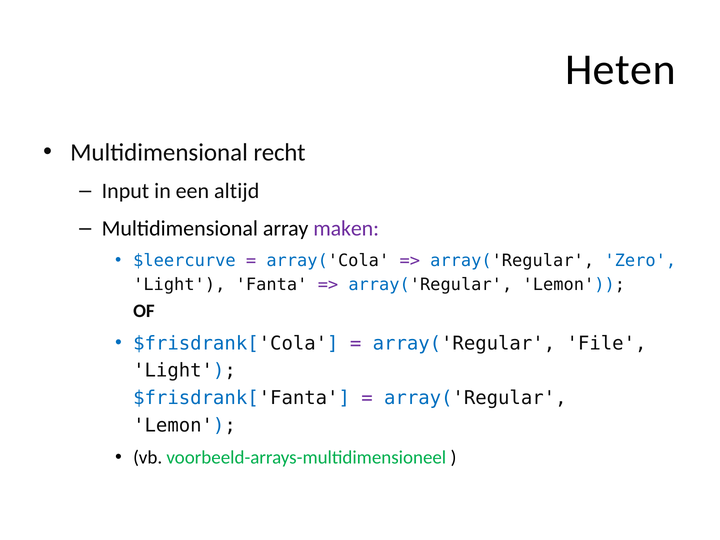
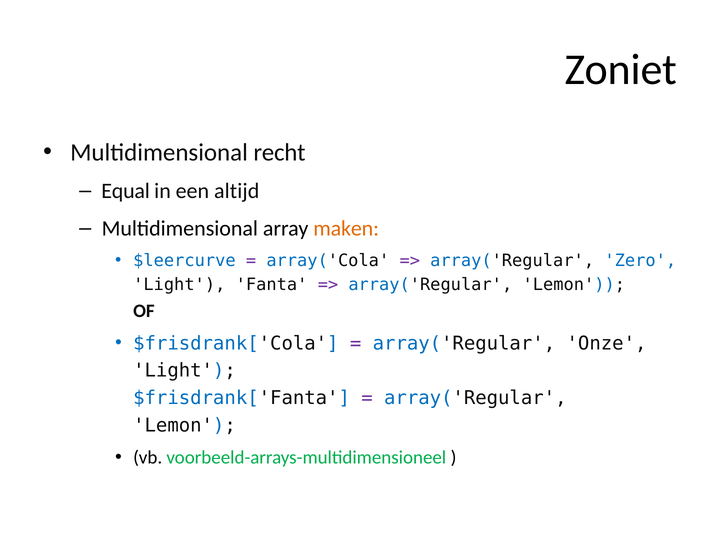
Heten: Heten -> Zoniet
Input: Input -> Equal
maken colour: purple -> orange
File: File -> Onze
